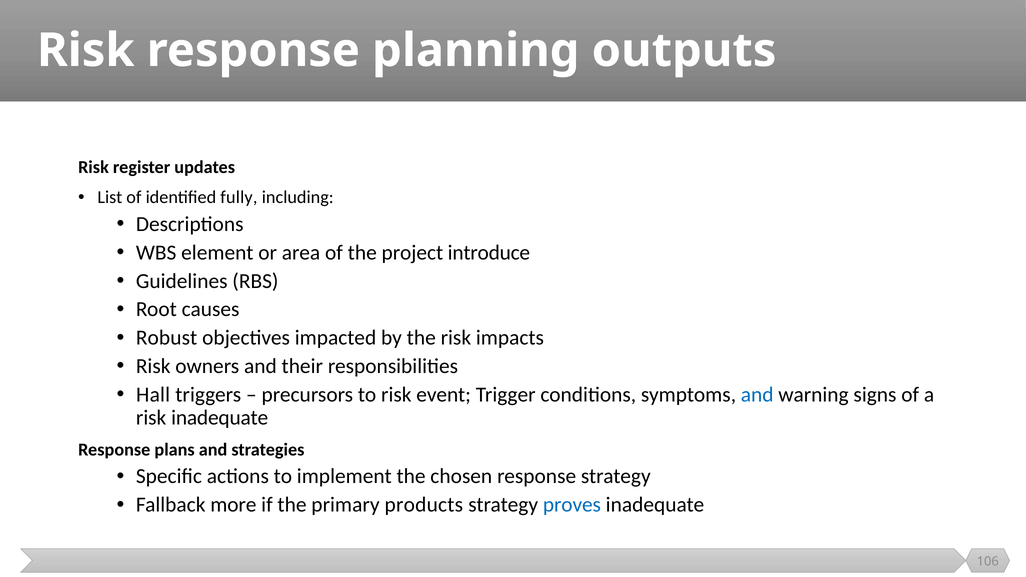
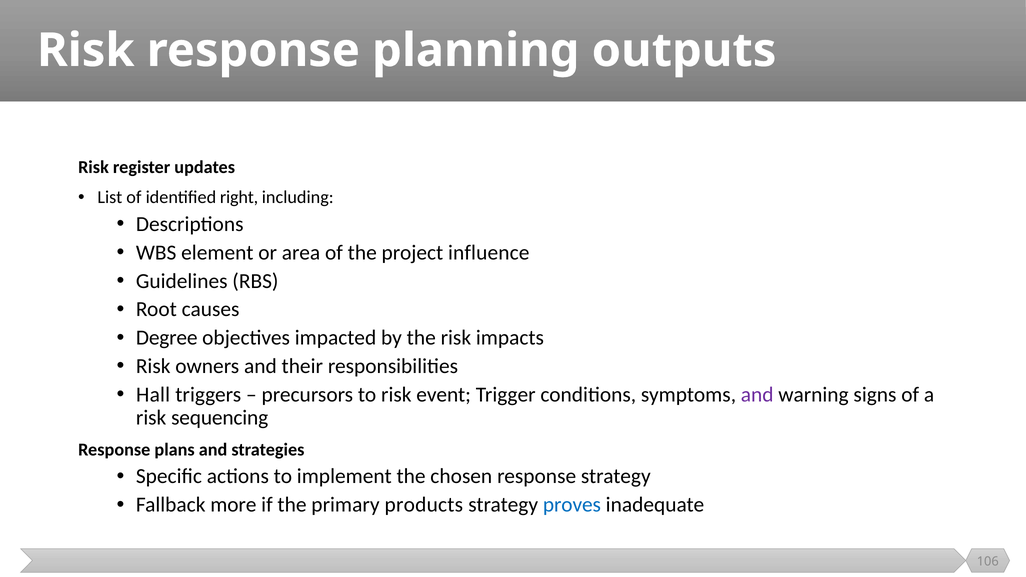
fully: fully -> right
introduce: introduce -> influence
Robust: Robust -> Degree
and at (757, 395) colour: blue -> purple
risk inadequate: inadequate -> sequencing
